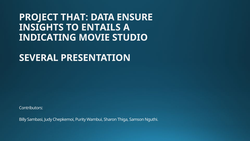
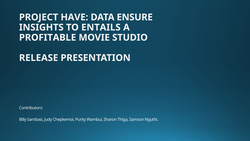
THAT: THAT -> HAVE
INDICATING: INDICATING -> PROFITABLE
SEVERAL: SEVERAL -> RELEASE
